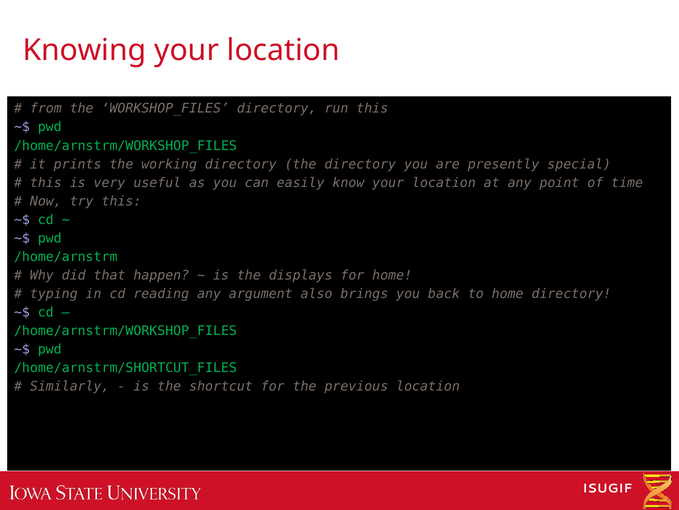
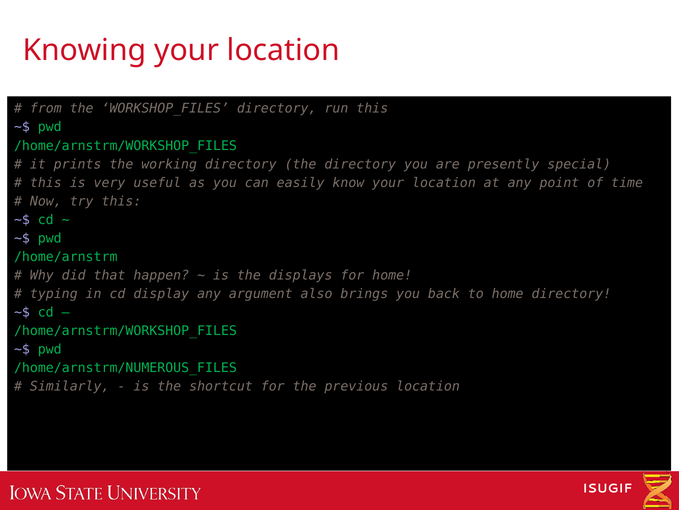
reading: reading -> display
/home/arnstrm/SHORTCUT_FILES: /home/arnstrm/SHORTCUT_FILES -> /home/arnstrm/NUMEROUS_FILES
